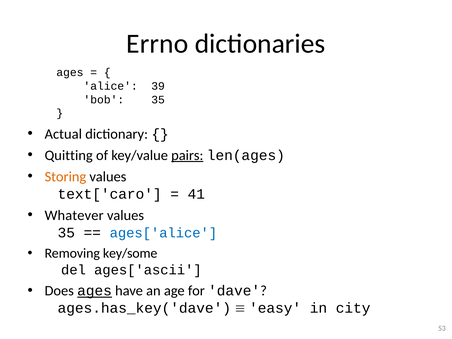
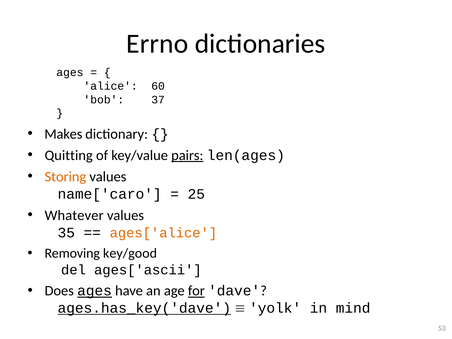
39: 39 -> 60
bob 35: 35 -> 37
Actual: Actual -> Makes
text['caro: text['caro -> name['caro
41: 41 -> 25
ages['alice colour: blue -> orange
key/some: key/some -> key/good
for underline: none -> present
ages.has_key('dave underline: none -> present
easy: easy -> yolk
city: city -> mind
